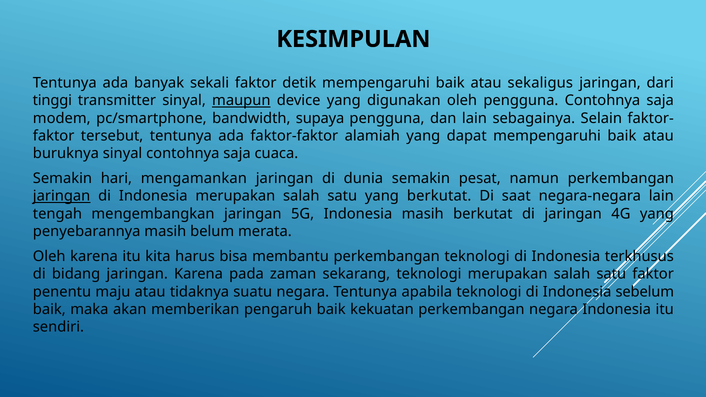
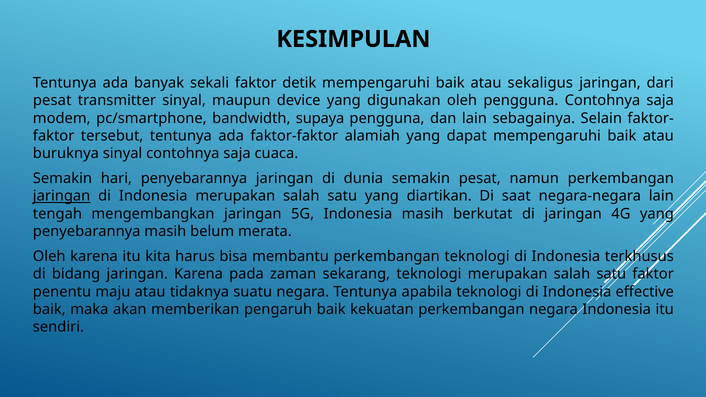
tinggi at (52, 101): tinggi -> pesat
maupun underline: present -> none
hari mengamankan: mengamankan -> penyebarannya
yang berkutat: berkutat -> diartikan
sebelum: sebelum -> effective
